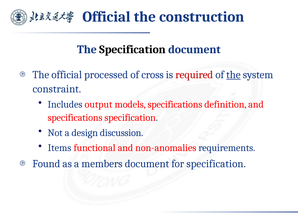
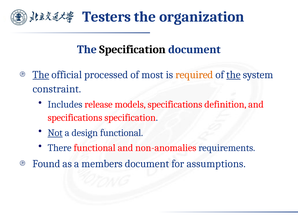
Official at (107, 17): Official -> Testers
construction: construction -> organization
The at (41, 75) underline: none -> present
cross: cross -> most
required colour: red -> orange
output: output -> release
Not underline: none -> present
design discussion: discussion -> functional
Items: Items -> There
for specification: specification -> assumptions
